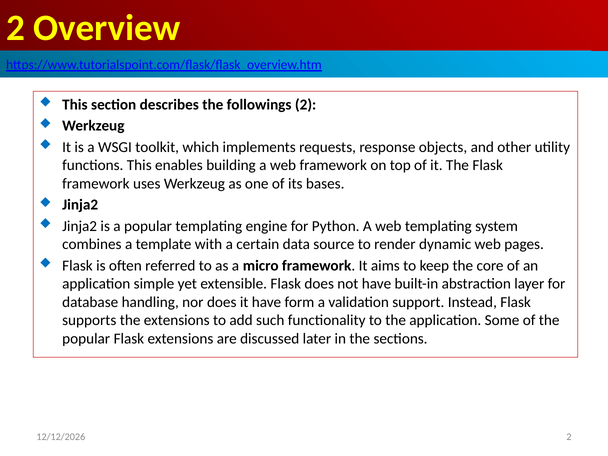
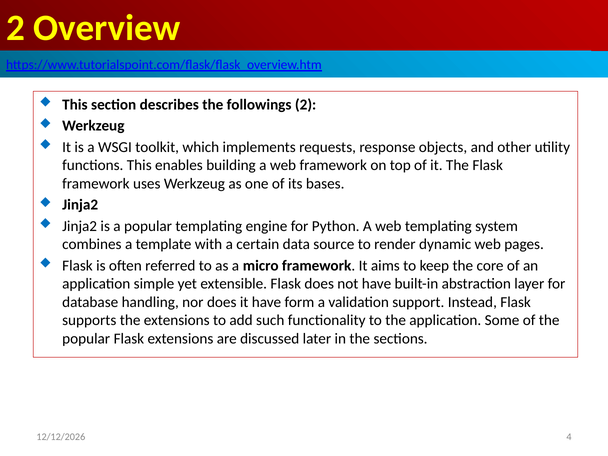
2 at (569, 437): 2 -> 4
